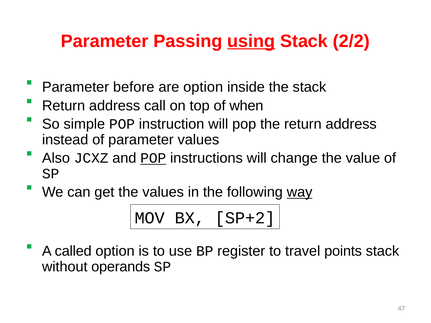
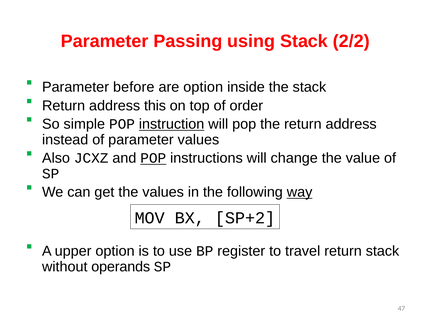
using underline: present -> none
call: call -> this
when: when -> order
instruction underline: none -> present
called: called -> upper
travel points: points -> return
